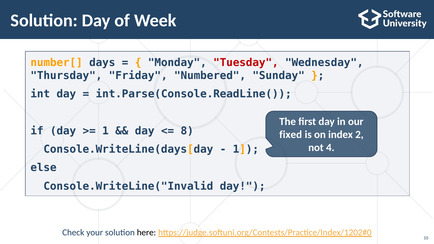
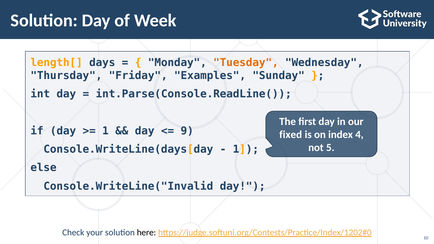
number[: number[ -> length[
Tuesday colour: red -> orange
Numbered: Numbered -> Examples
8: 8 -> 9
2: 2 -> 4
4: 4 -> 5
